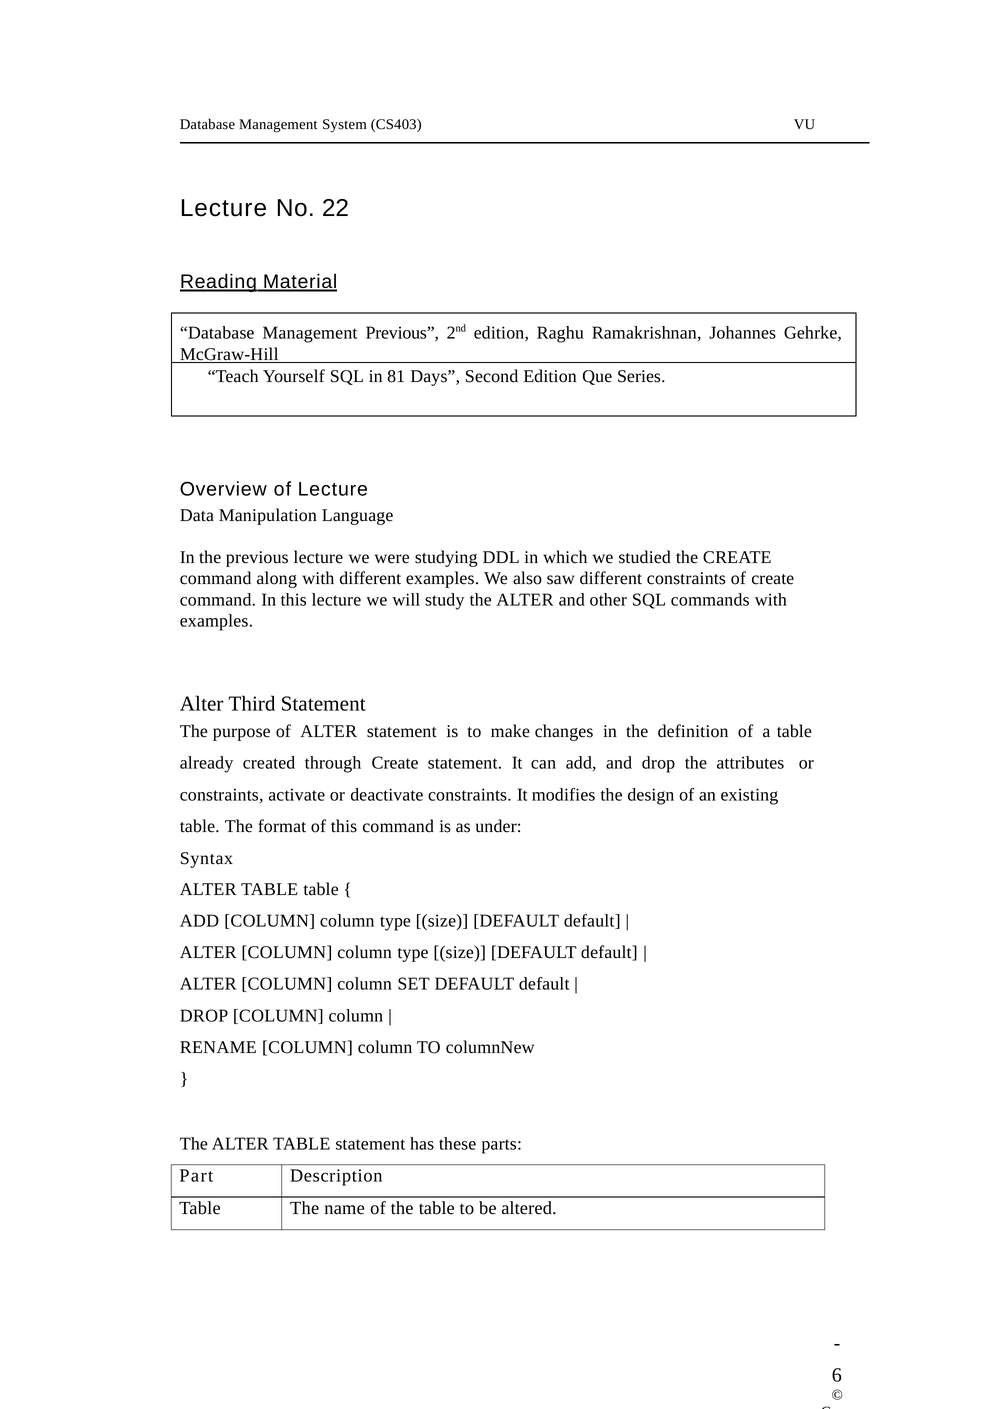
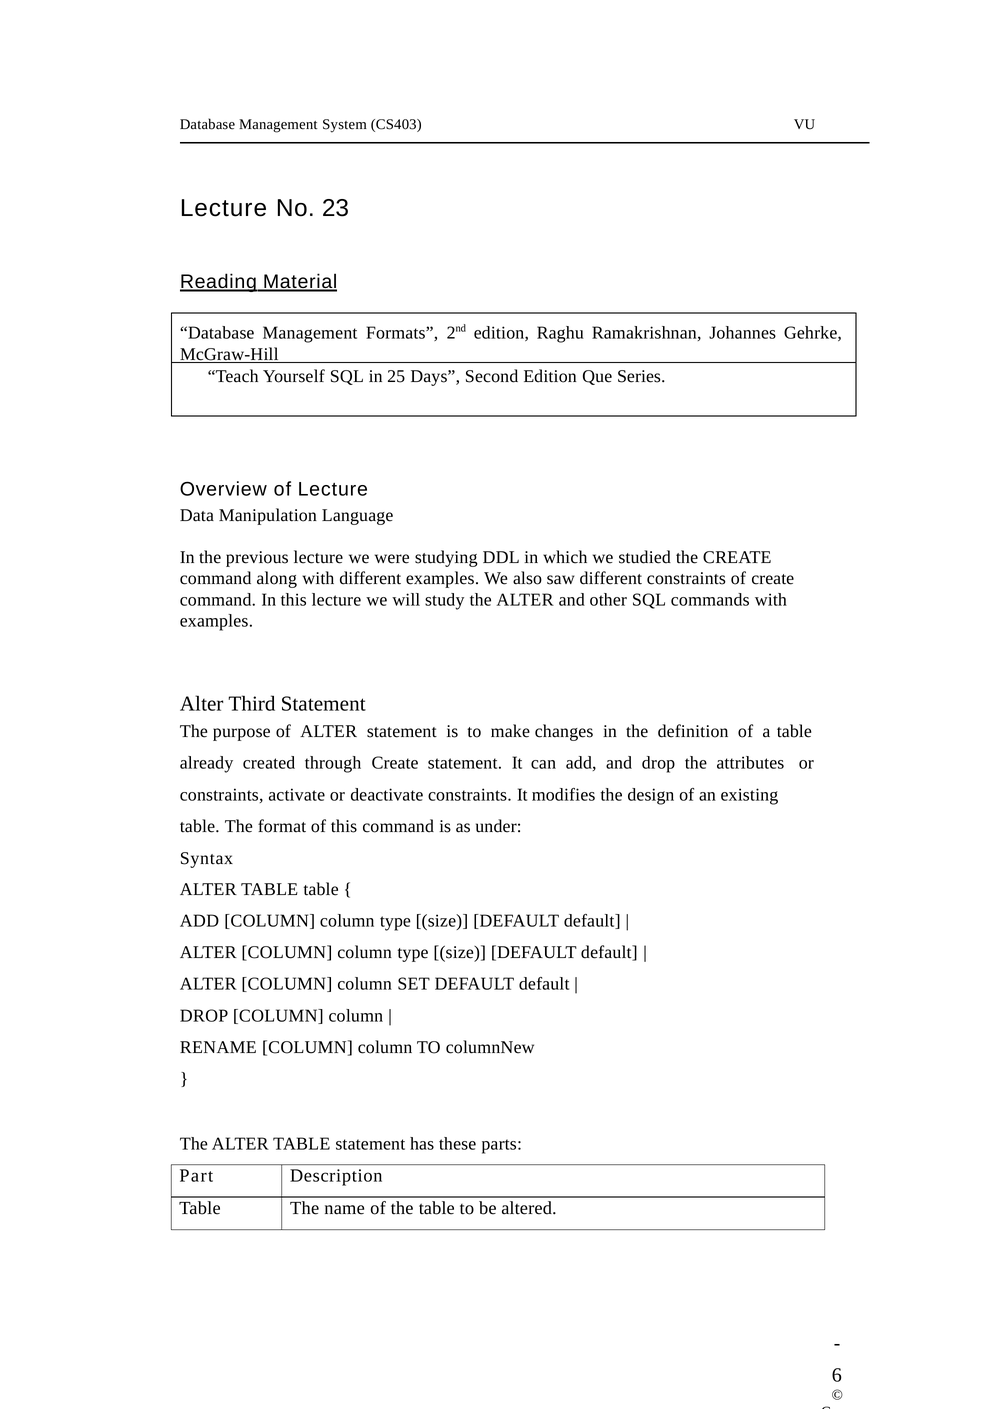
22: 22 -> 23
Management Previous: Previous -> Formats
81: 81 -> 25
